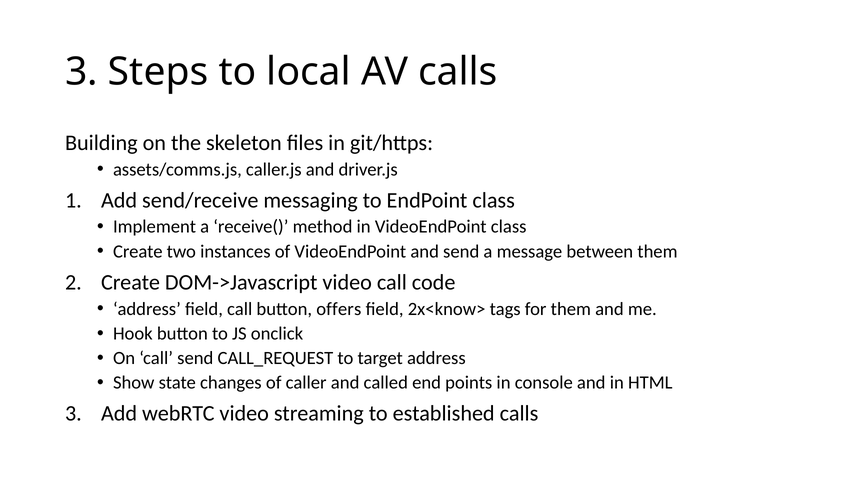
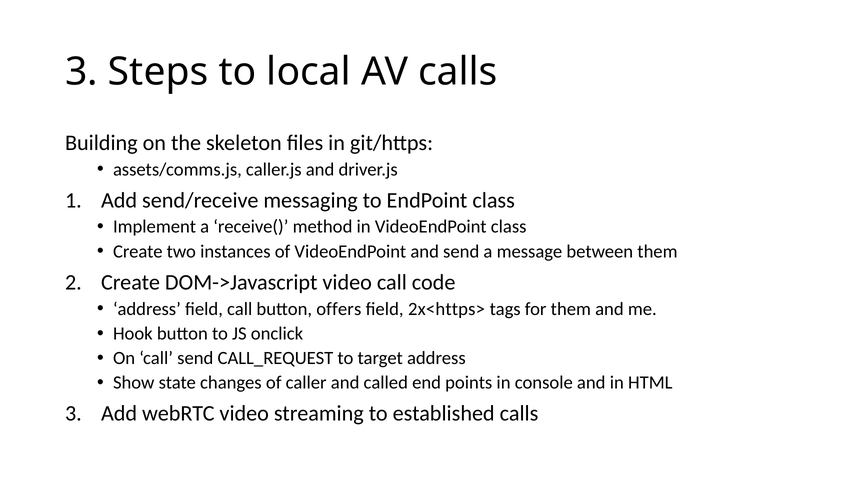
2x<know>: 2x<know> -> 2x<https>
